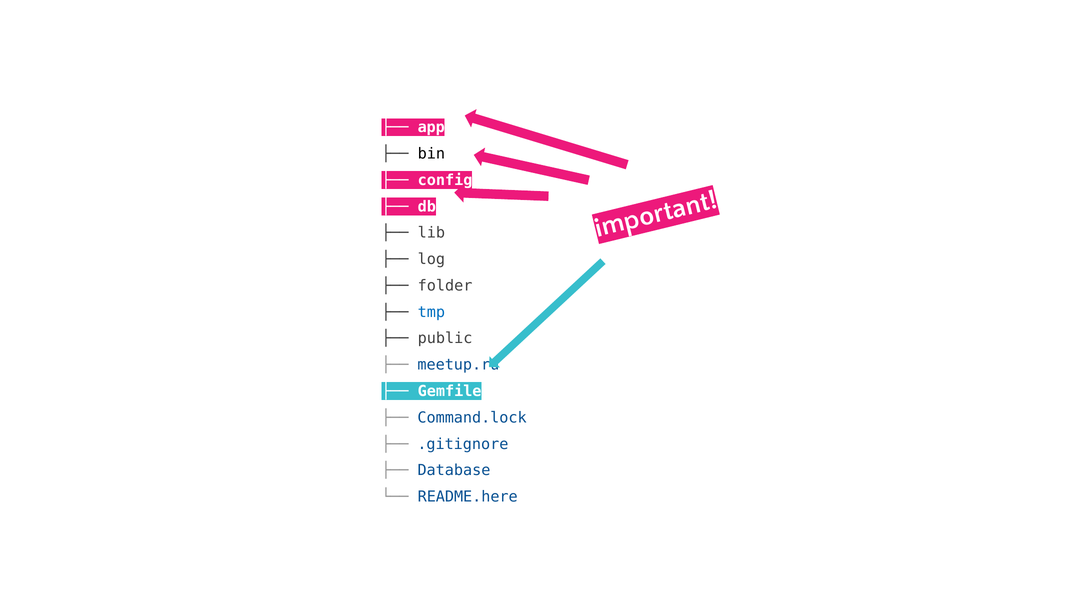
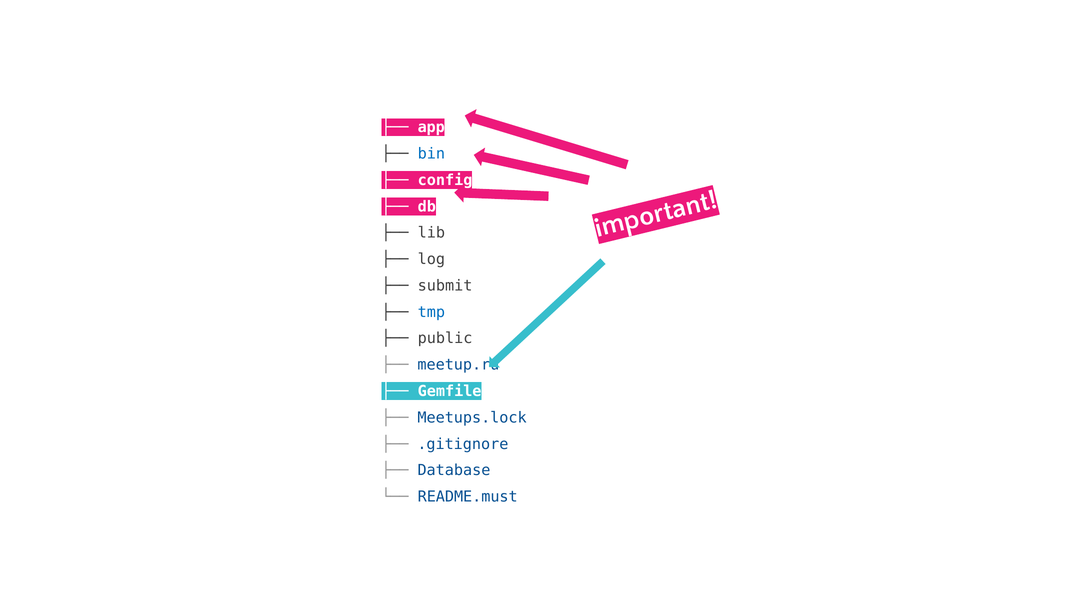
bin colour: black -> blue
folder: folder -> submit
Command.lock: Command.lock -> Meetups.lock
README.here: README.here -> README.must
